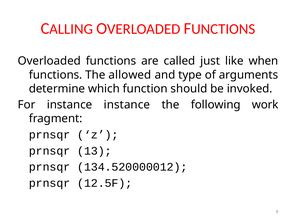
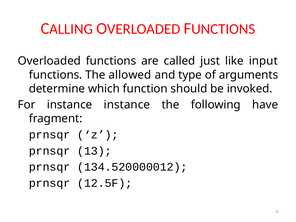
when: when -> input
work: work -> have
